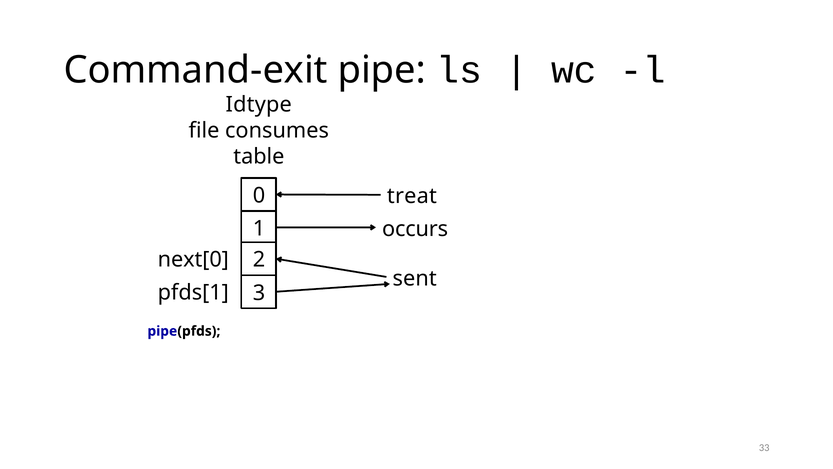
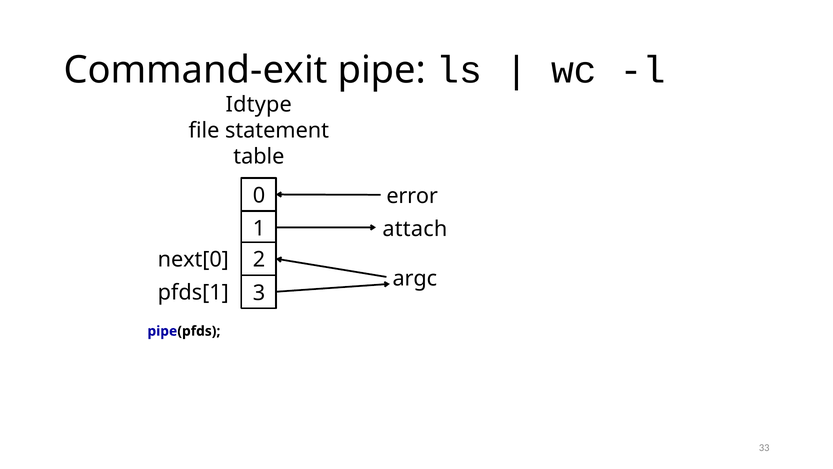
consumes: consumes -> statement
treat: treat -> error
occurs: occurs -> attach
sent: sent -> argc
